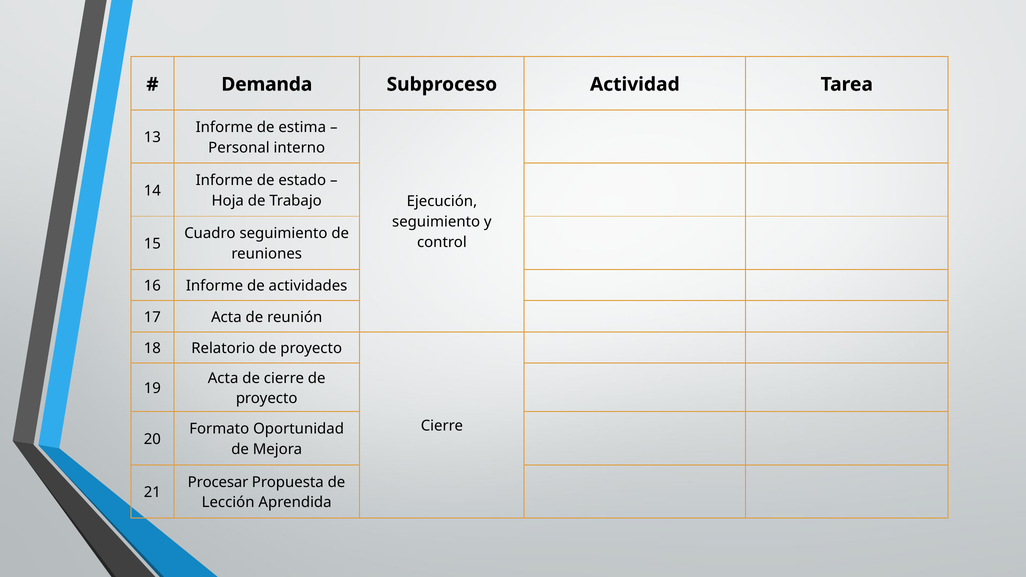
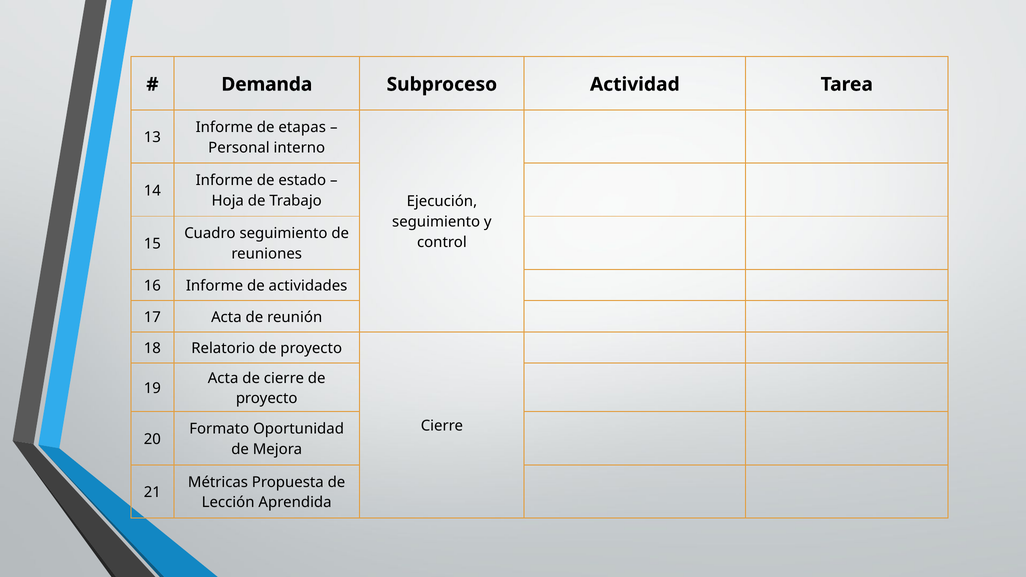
estima: estima -> etapas
Procesar: Procesar -> Métricas
